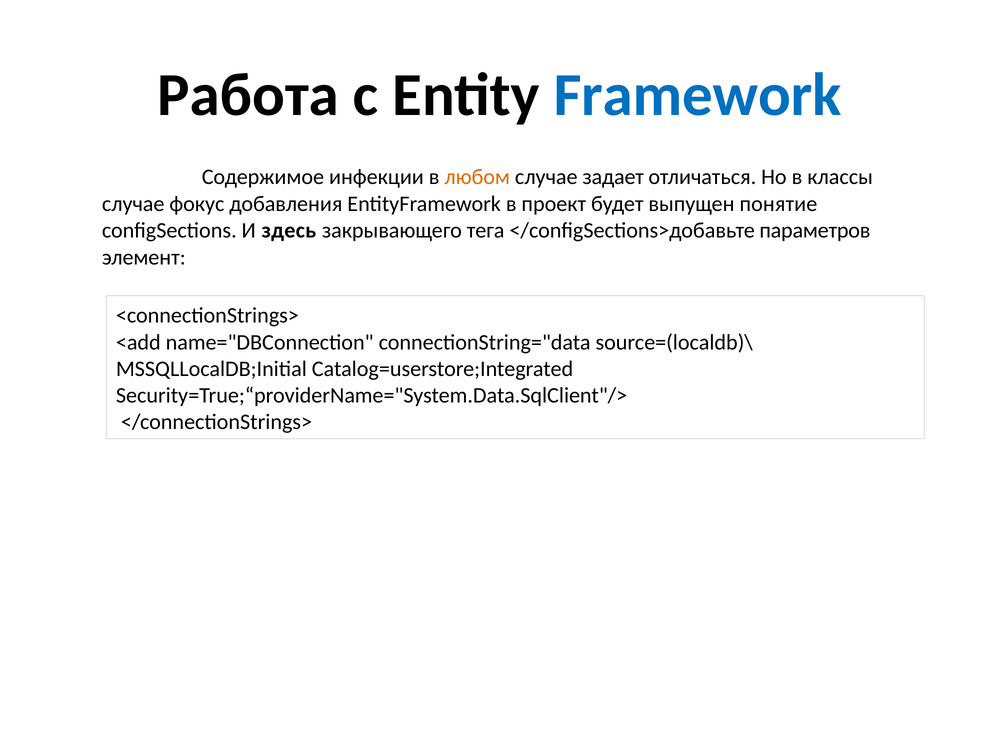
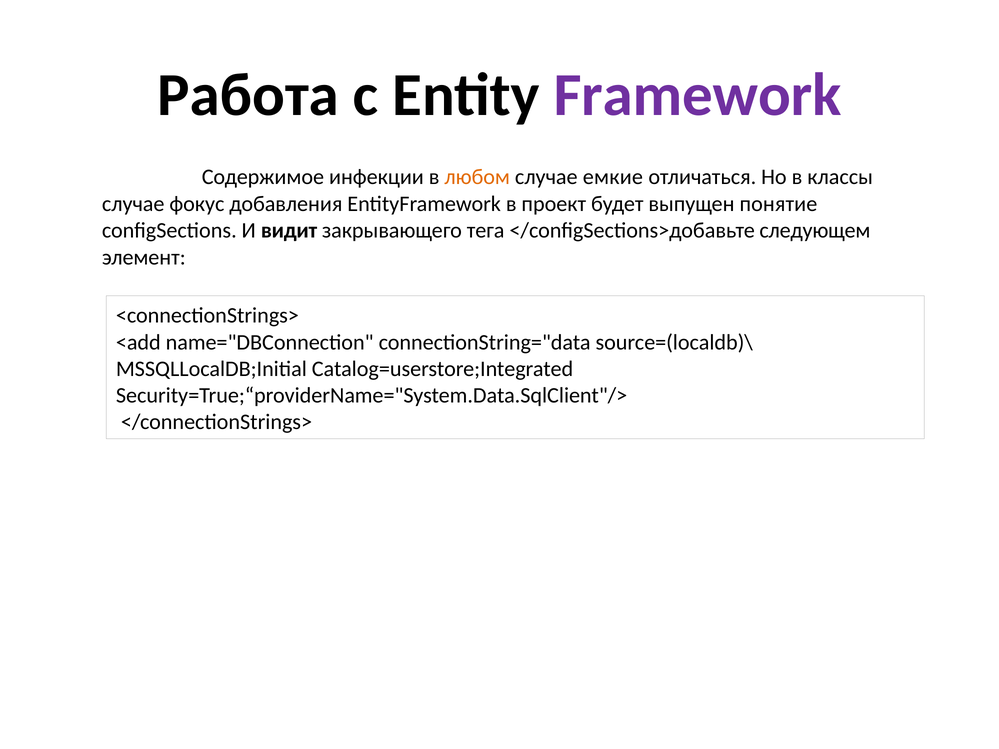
Framework colour: blue -> purple
задает: задает -> емкие
здесь: здесь -> видит
параметров: параметров -> следующем
